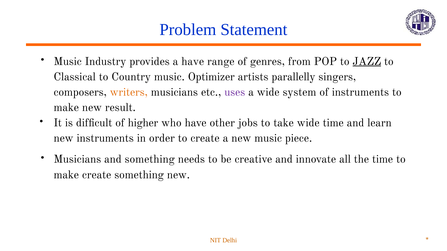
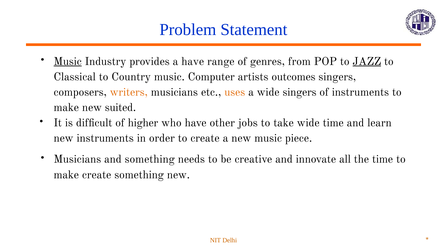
Music at (68, 61) underline: none -> present
Optimizer: Optimizer -> Computer
parallelly: parallelly -> outcomes
uses colour: purple -> orange
wide system: system -> singers
result: result -> suited
